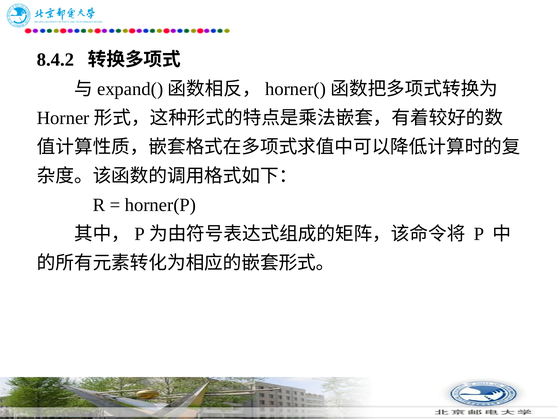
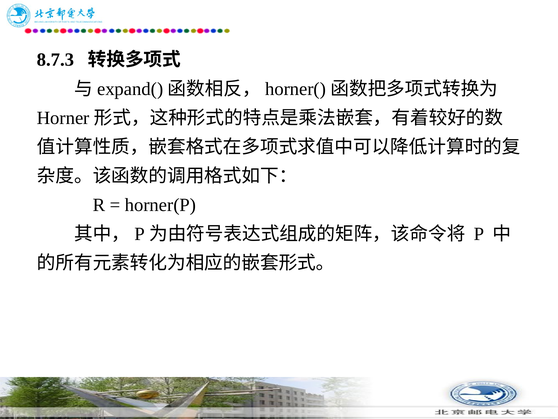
8.4.2: 8.4.2 -> 8.7.3
